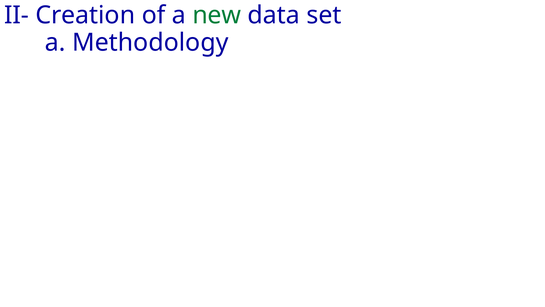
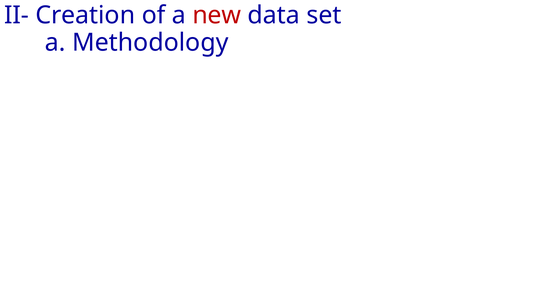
new colour: green -> red
